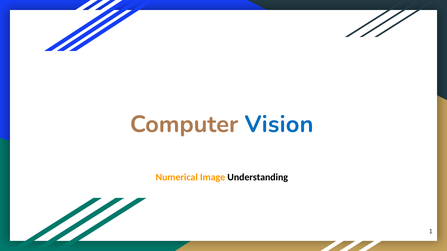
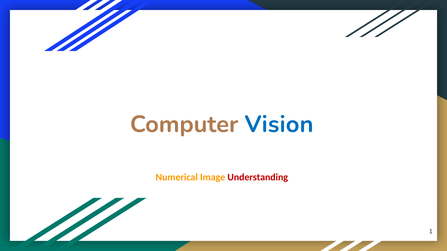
Understanding colour: black -> red
